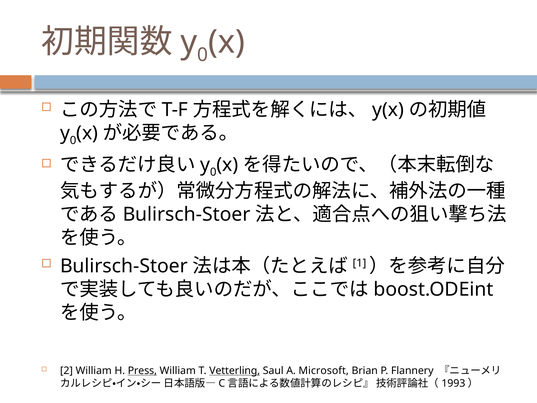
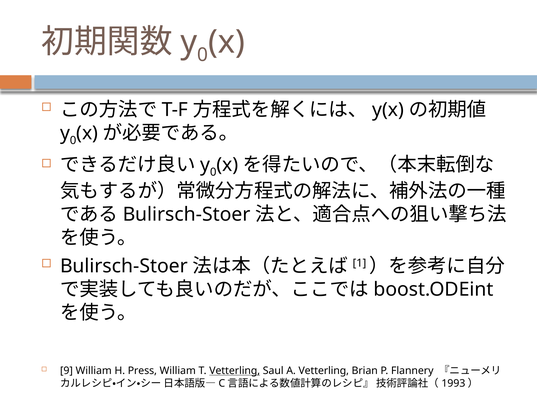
2: 2 -> 9
Press underline: present -> none
A Microsoft: Microsoft -> Vetterling
